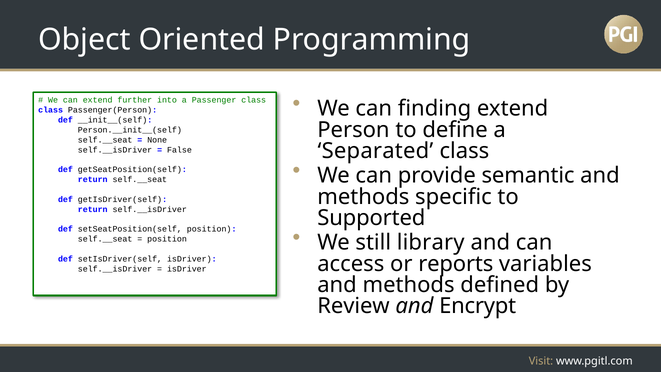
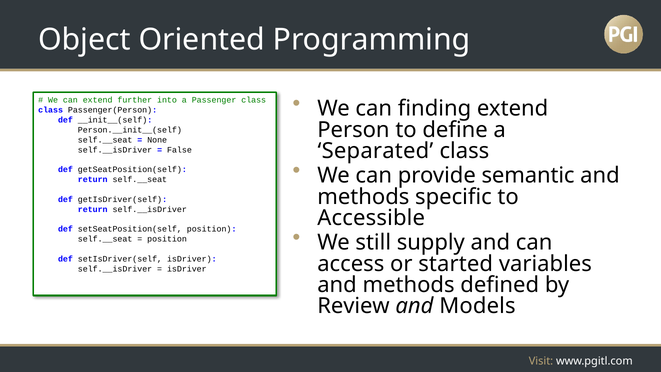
Supported: Supported -> Accessible
library: library -> supply
reports: reports -> started
Encrypt: Encrypt -> Models
